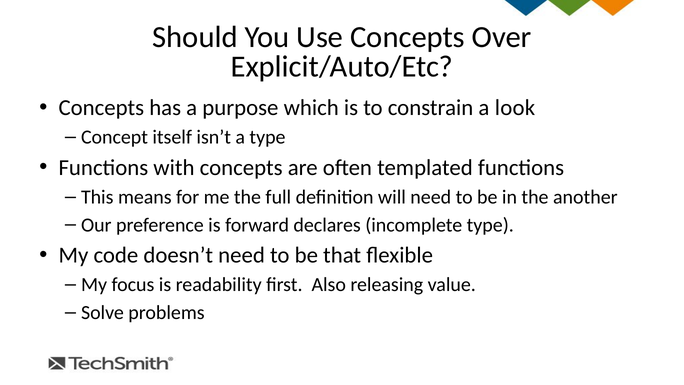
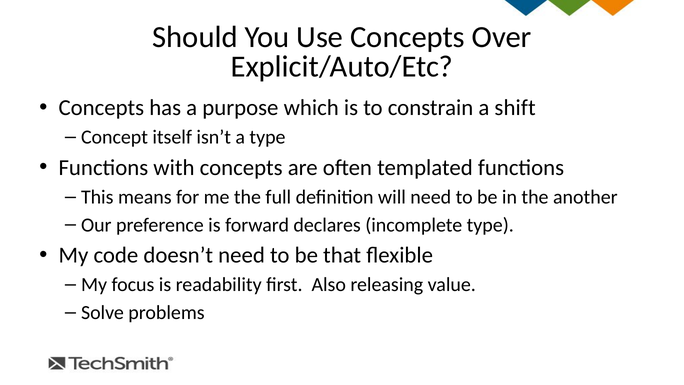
look: look -> shift
